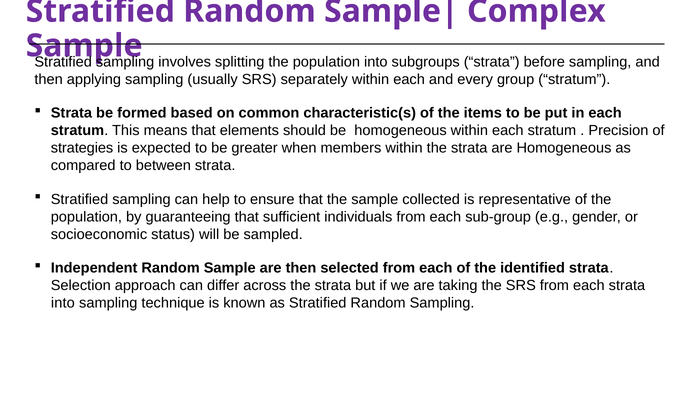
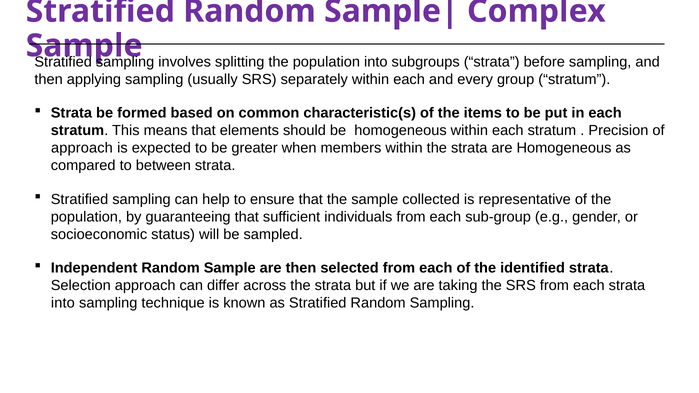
strategies at (82, 148): strategies -> approach
